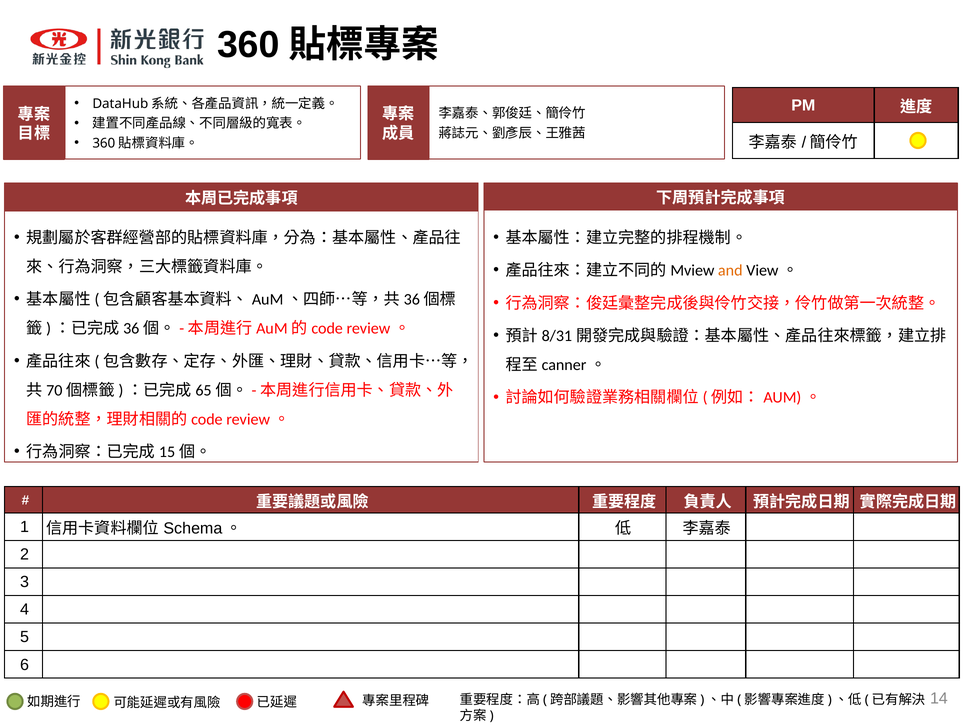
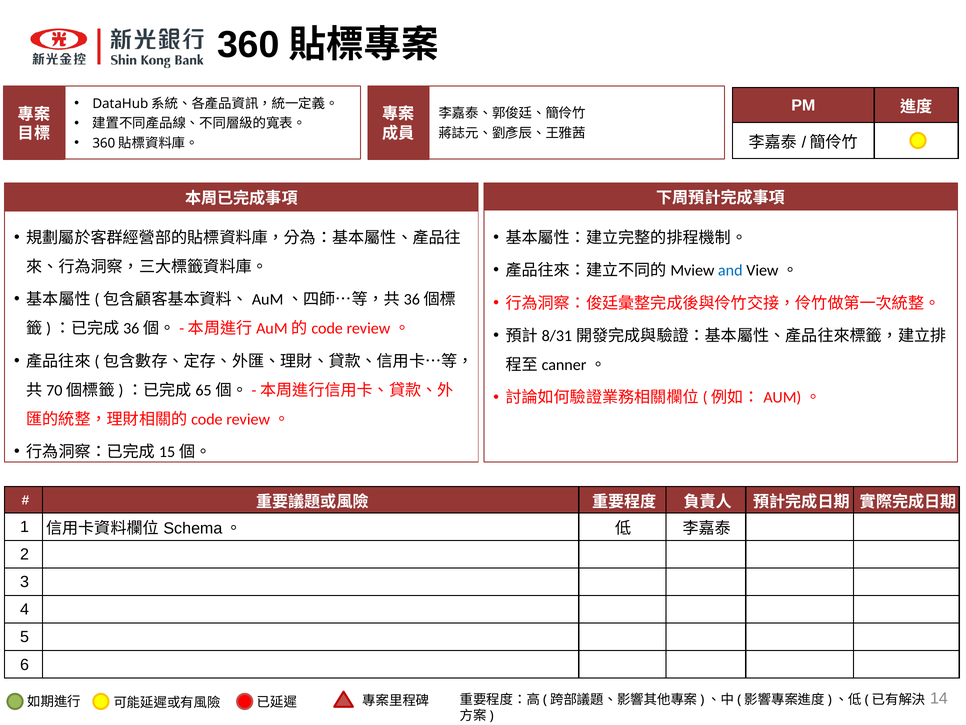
and colour: orange -> blue
